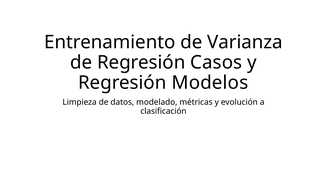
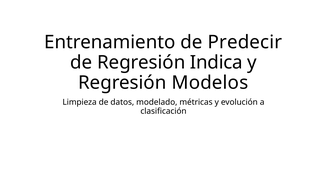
Varianza: Varianza -> Predecir
Casos: Casos -> Indica
